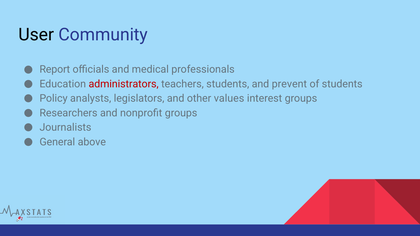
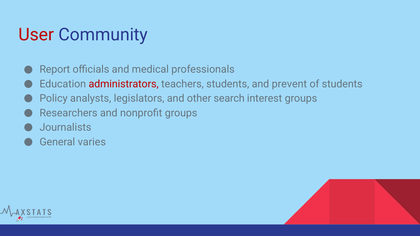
User colour: black -> red
values: values -> search
above: above -> varies
